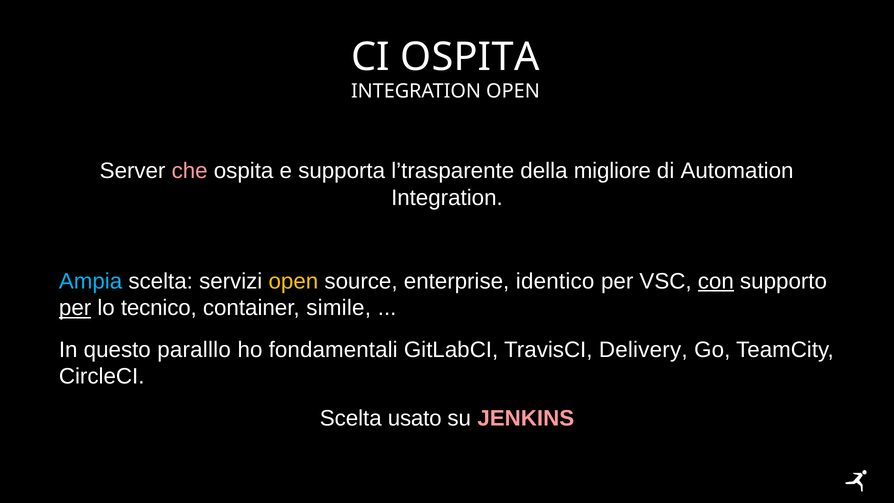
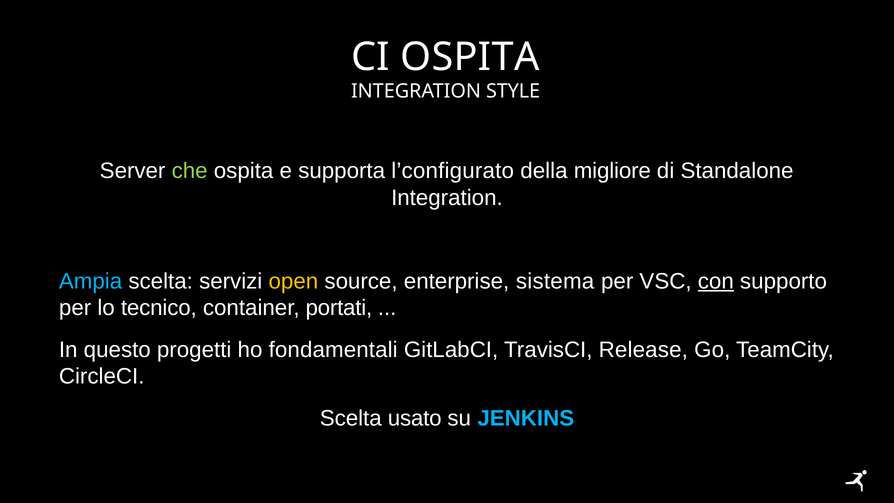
INTEGRATION OPEN: OPEN -> STYLE
che colour: pink -> light green
l’trasparente: l’trasparente -> l’configurato
Automation: Automation -> Standalone
identico: identico -> sistema
per at (75, 308) underline: present -> none
simile: simile -> portati
paralllo: paralllo -> progetti
Delivery: Delivery -> Release
JENKINS colour: pink -> light blue
